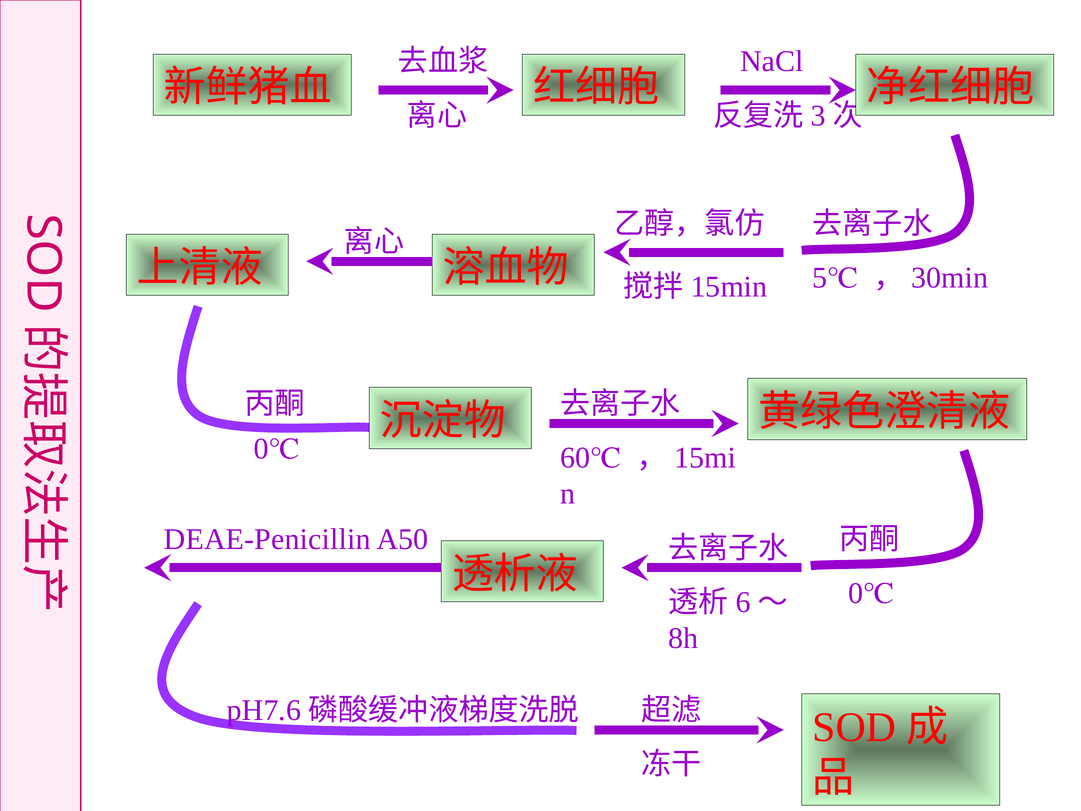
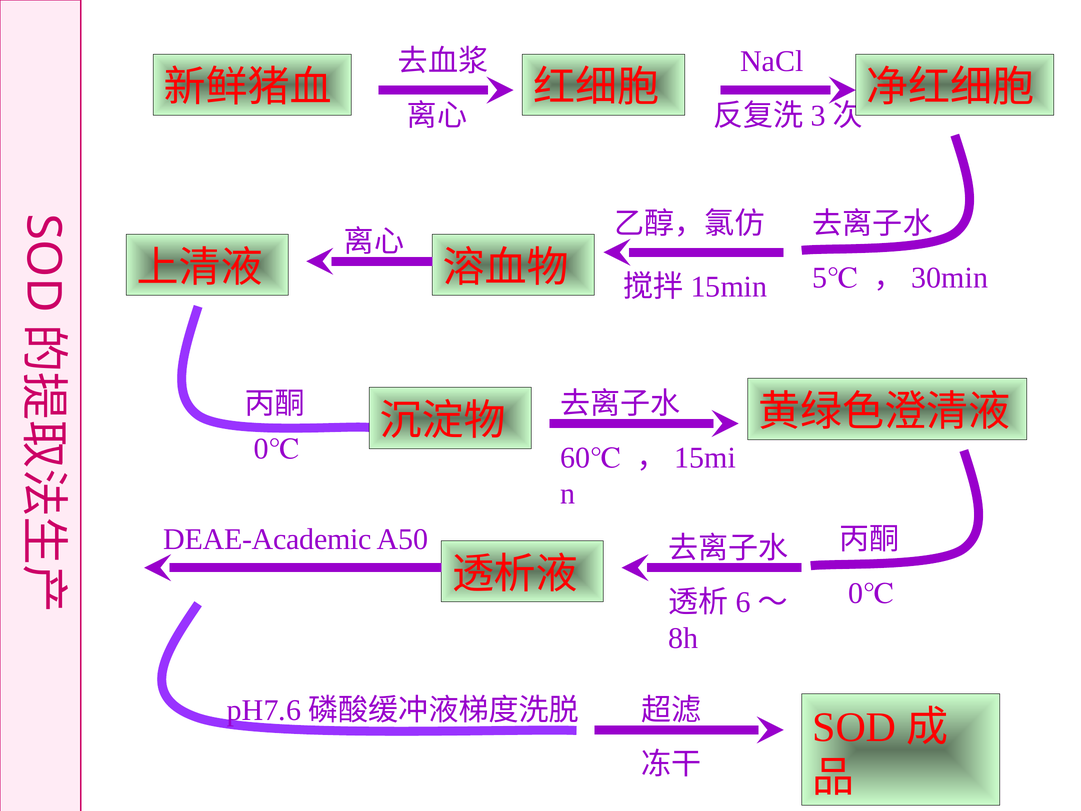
DEAE-Penicillin: DEAE-Penicillin -> DEAE-Academic
